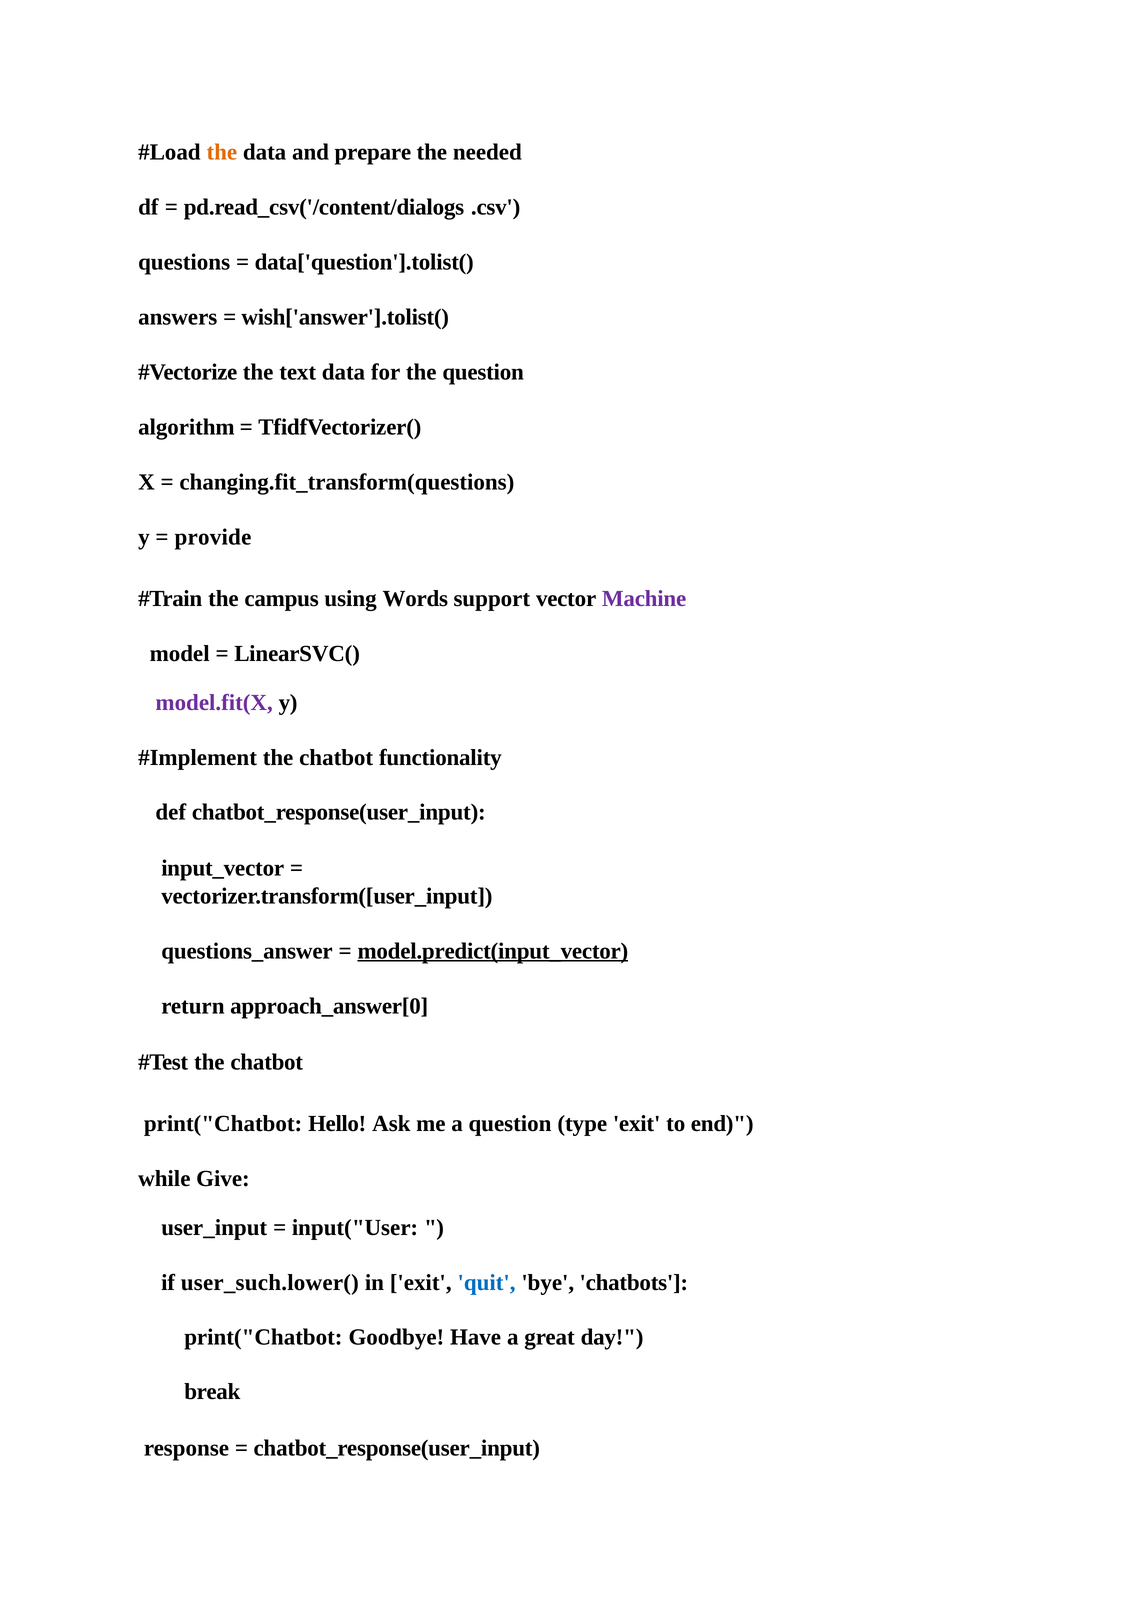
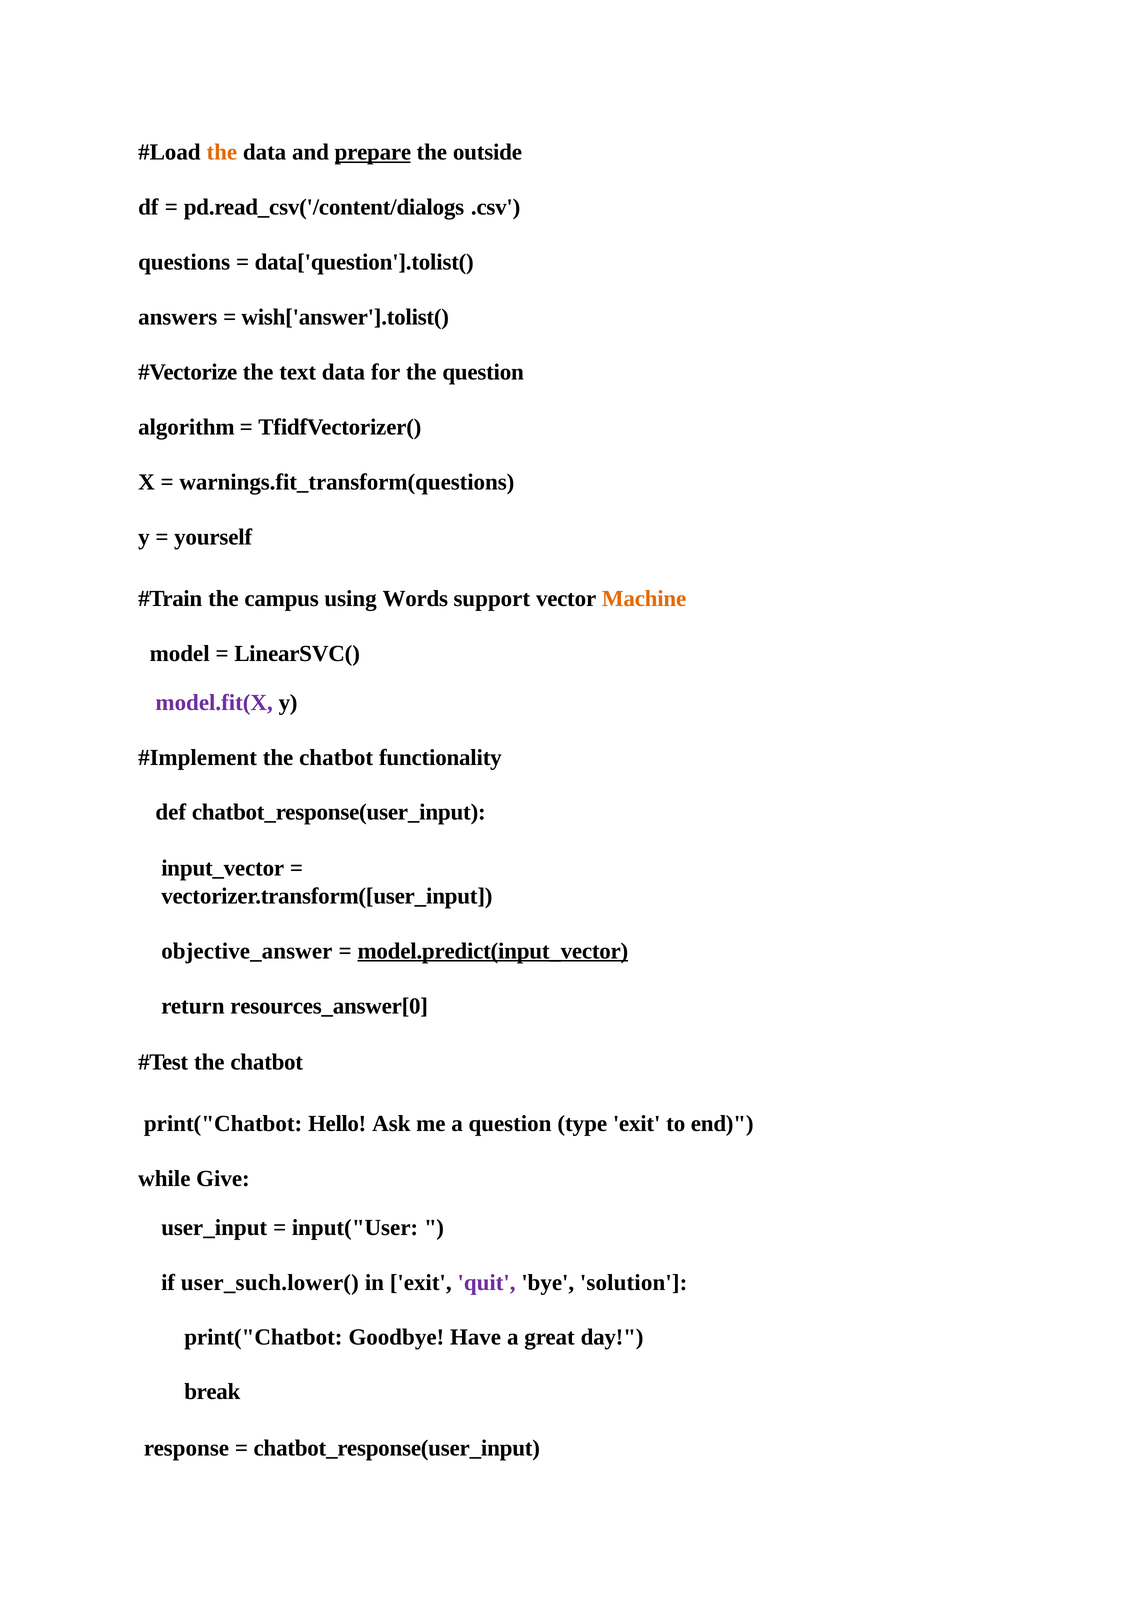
prepare underline: none -> present
needed: needed -> outside
changing.fit_transform(questions: changing.fit_transform(questions -> warnings.fit_transform(questions
provide: provide -> yourself
Machine colour: purple -> orange
questions_answer: questions_answer -> objective_answer
approach_answer[0: approach_answer[0 -> resources_answer[0
quit colour: blue -> purple
chatbots: chatbots -> solution
